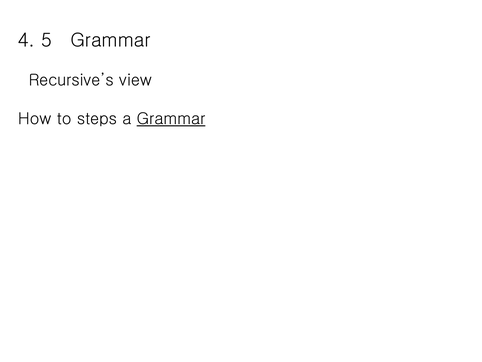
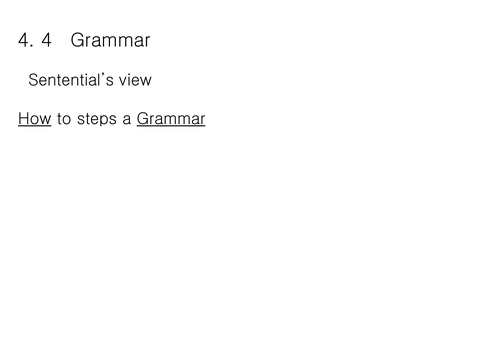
4 5: 5 -> 4
Recursive’s: Recursive’s -> Sentential’s
How underline: none -> present
